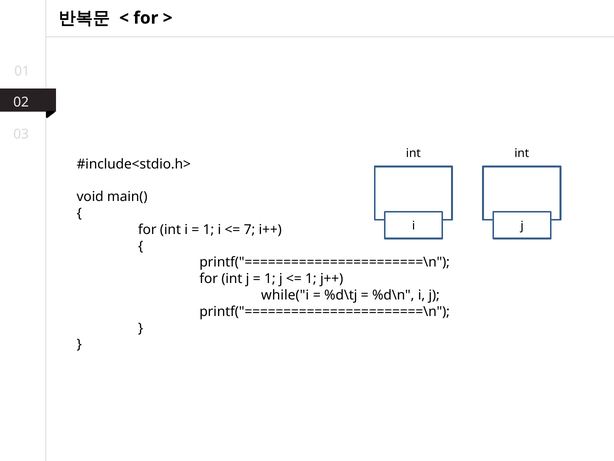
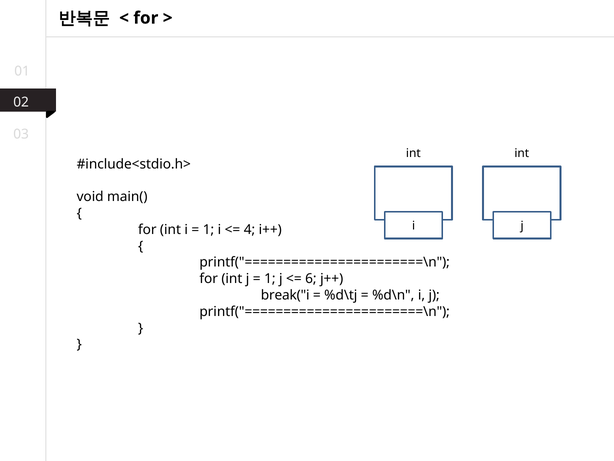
7: 7 -> 4
1 at (311, 279): 1 -> 6
while("i: while("i -> break("i
